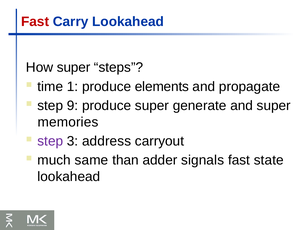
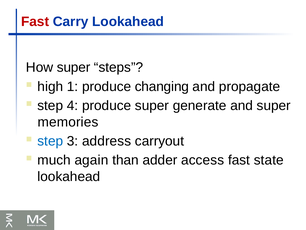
time: time -> high
elements: elements -> changing
9: 9 -> 4
step at (50, 141) colour: purple -> blue
same: same -> again
signals: signals -> access
